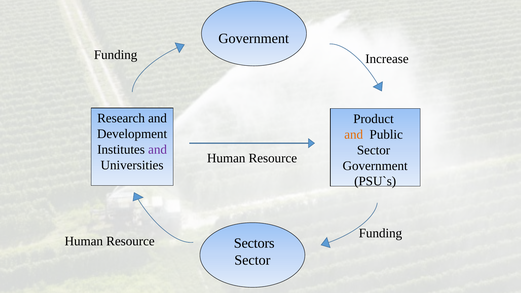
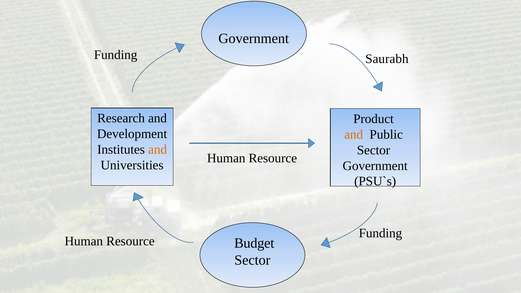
Increase: Increase -> Saurabh
and at (158, 150) colour: purple -> orange
Sectors: Sectors -> Budget
